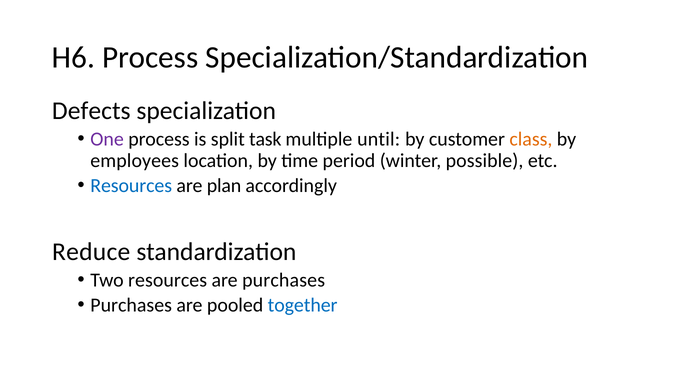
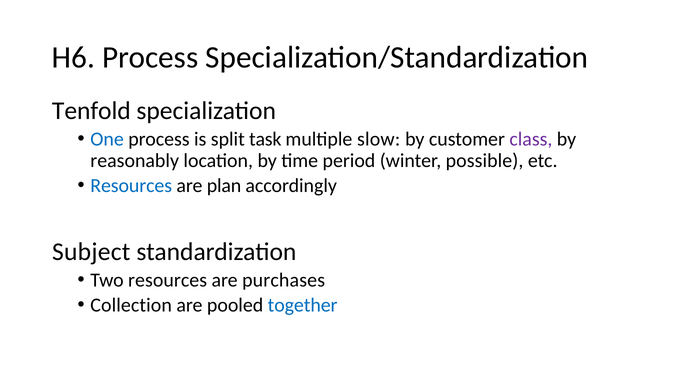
Defects: Defects -> Tenfold
One colour: purple -> blue
until: until -> slow
class colour: orange -> purple
employees: employees -> reasonably
Reduce: Reduce -> Subject
Purchases at (131, 305): Purchases -> Collection
